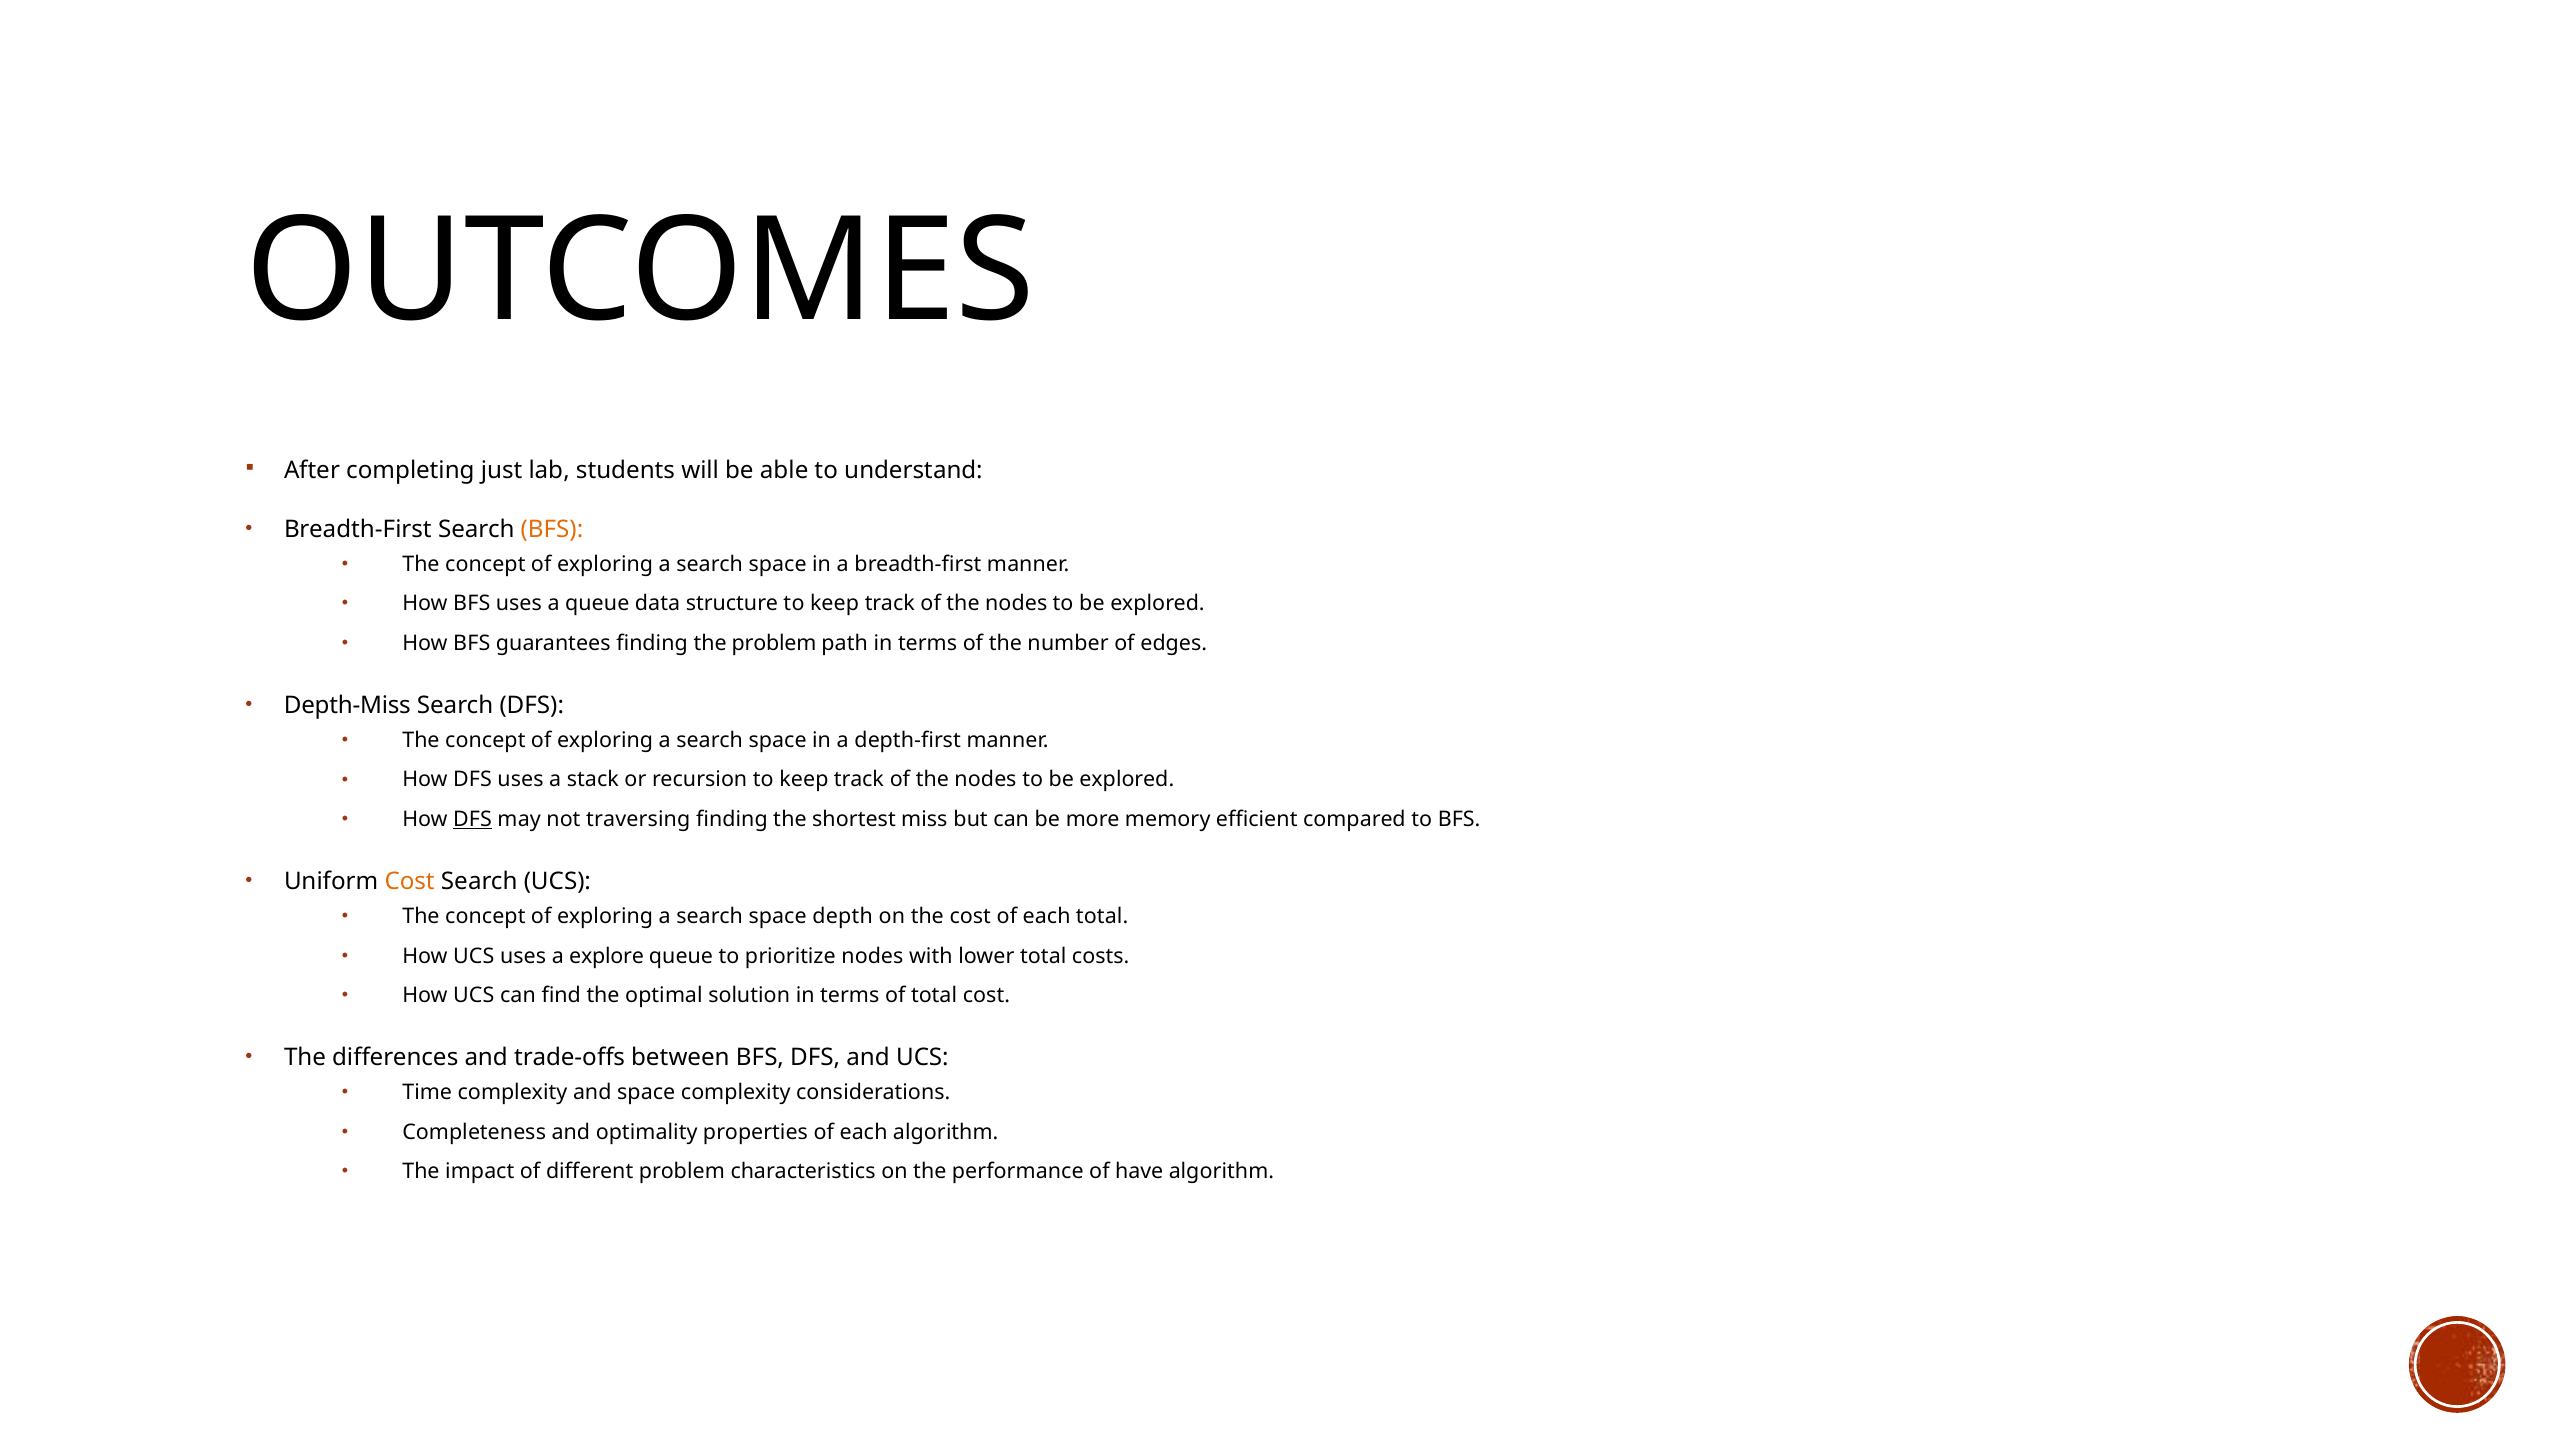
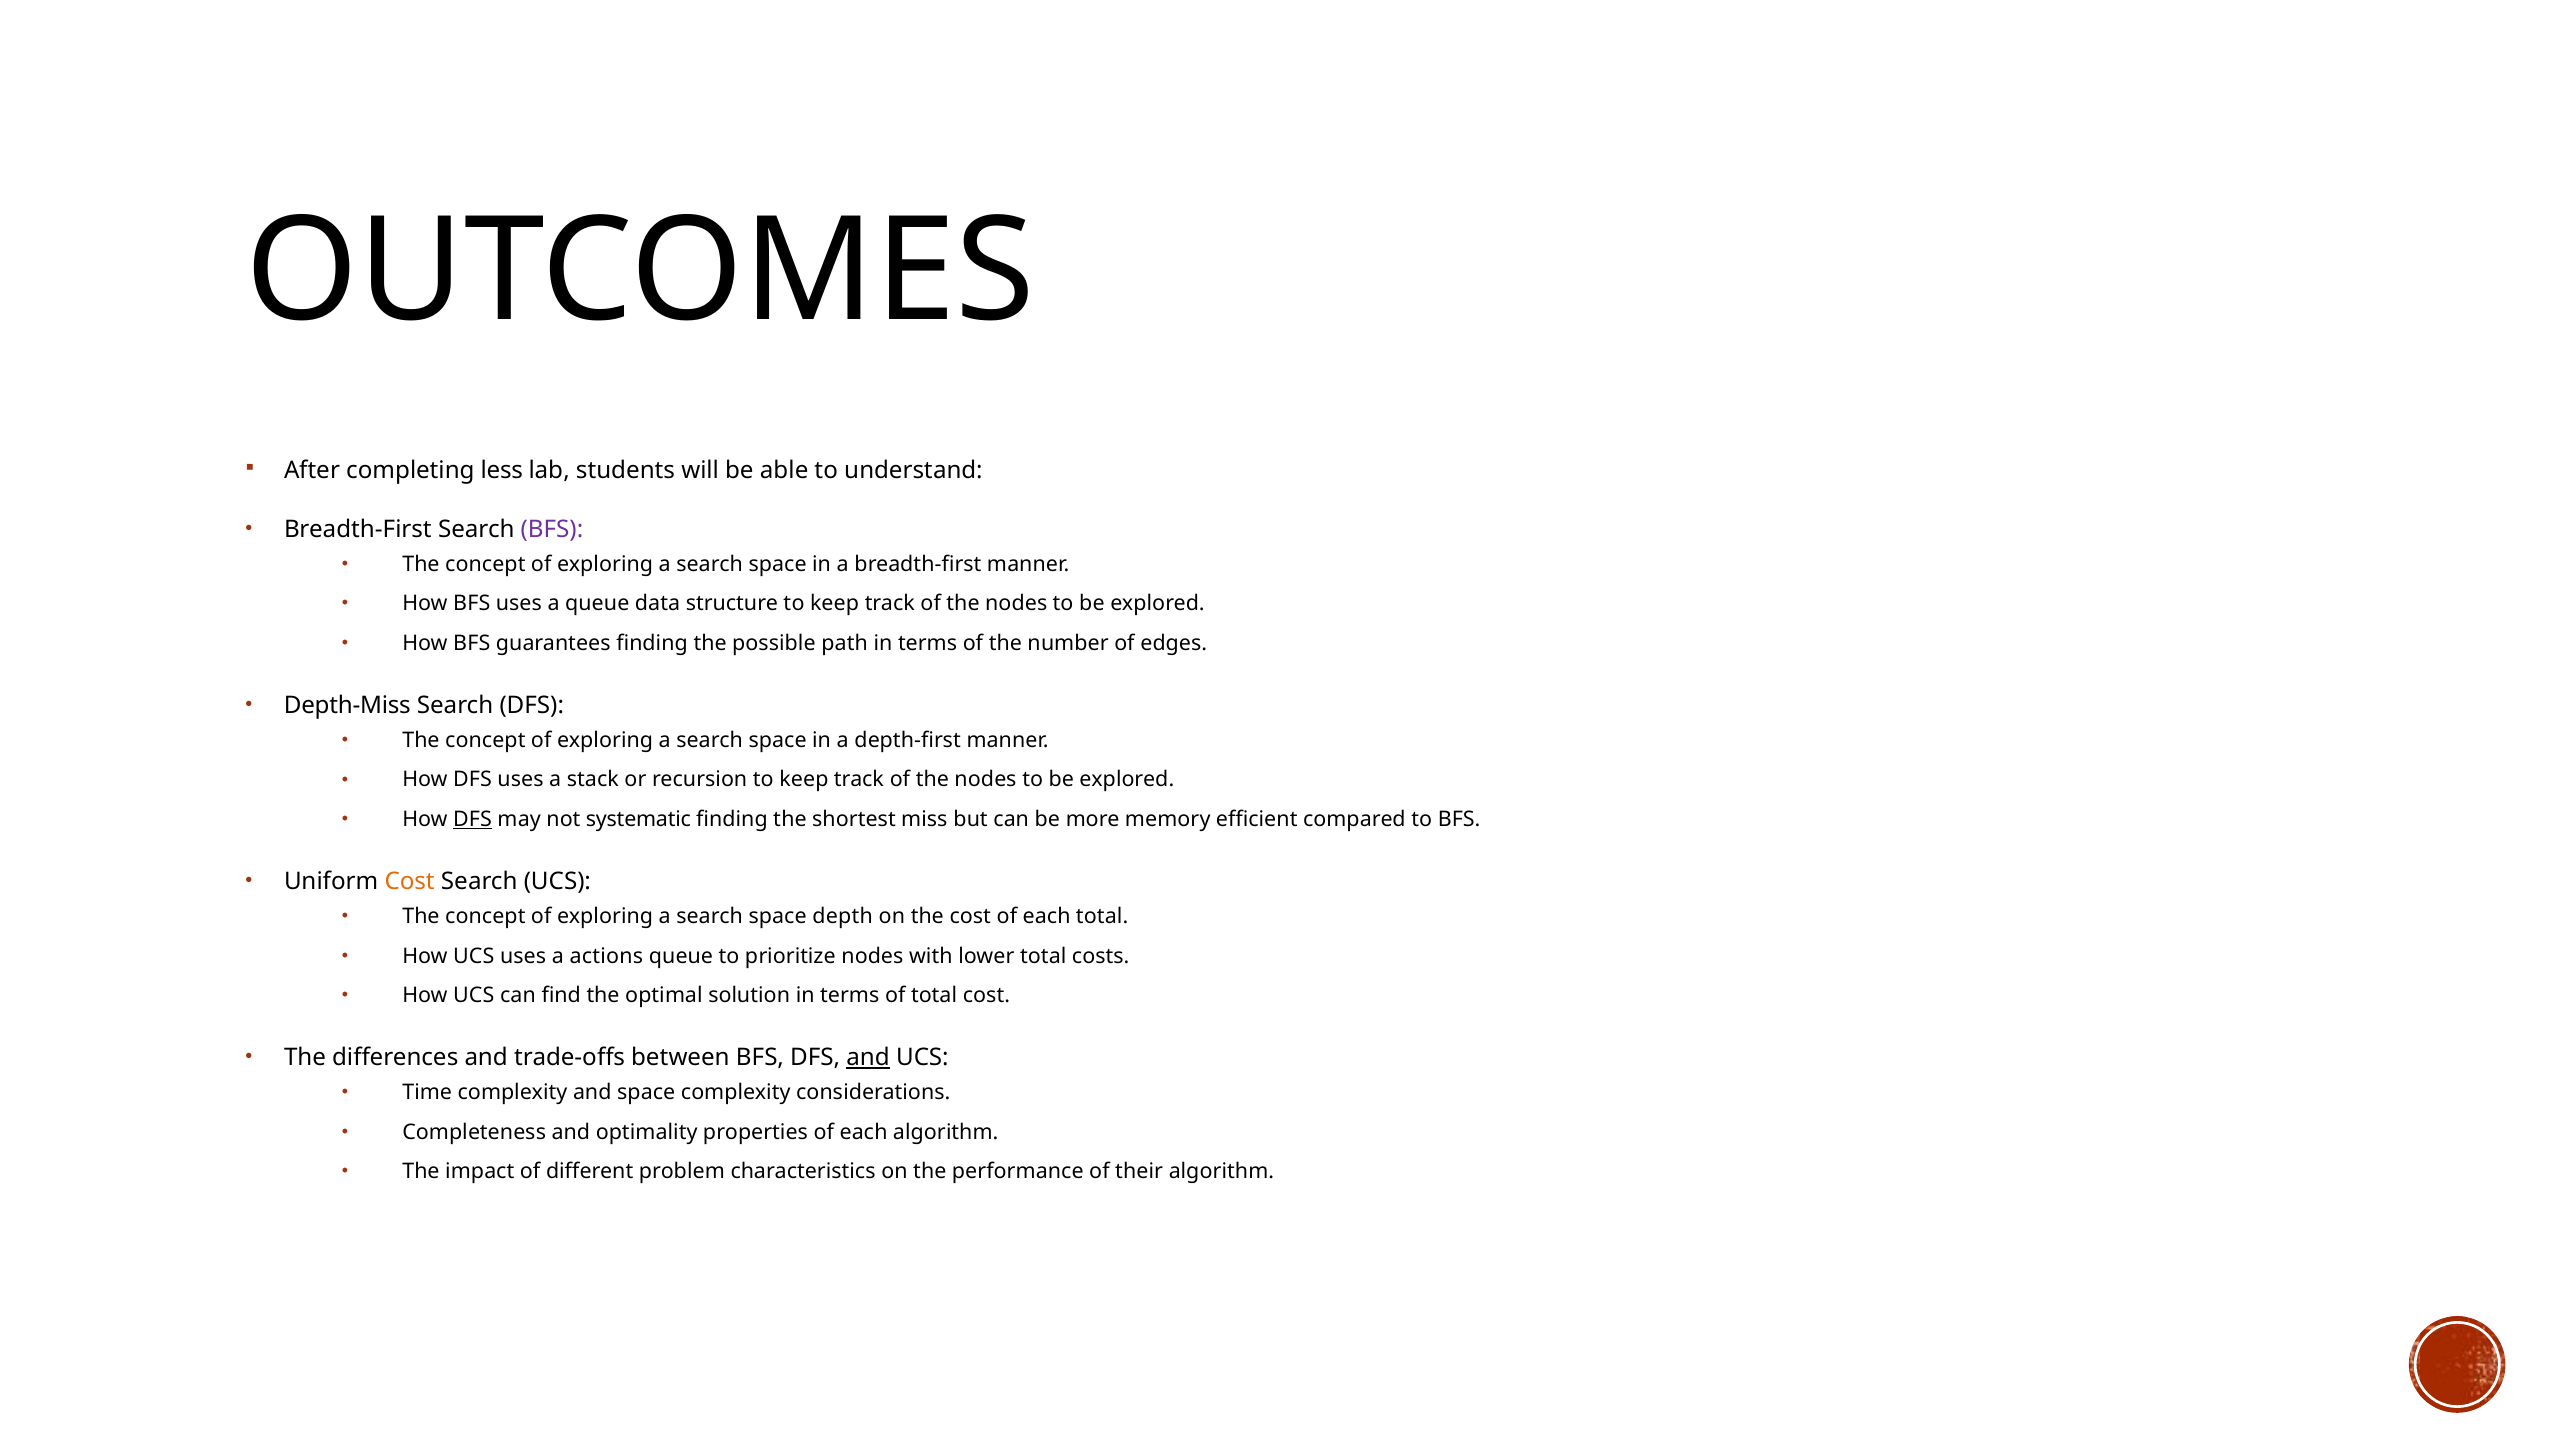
just: just -> less
BFS at (552, 529) colour: orange -> purple
the problem: problem -> possible
traversing: traversing -> systematic
explore: explore -> actions
and at (868, 1057) underline: none -> present
have: have -> their
